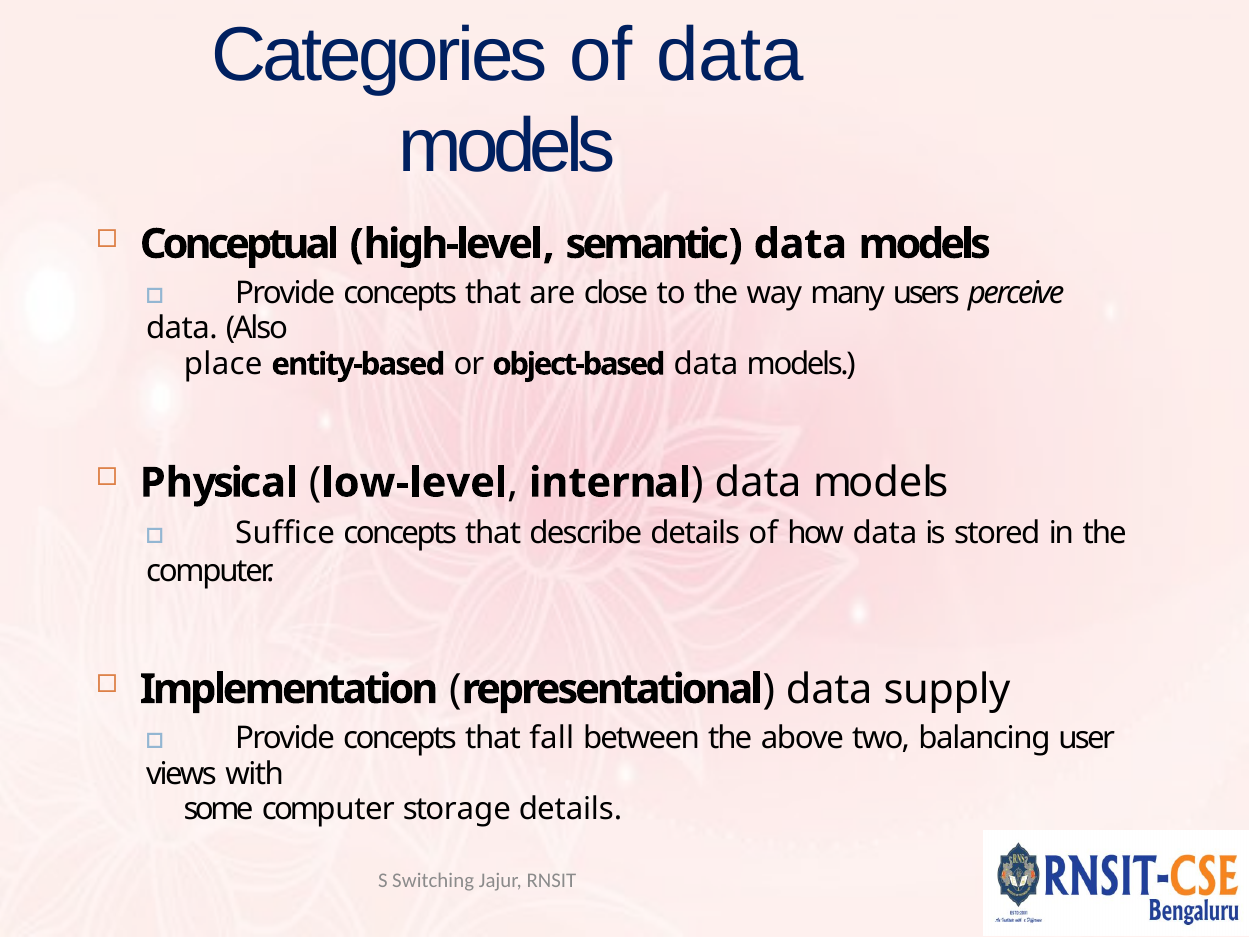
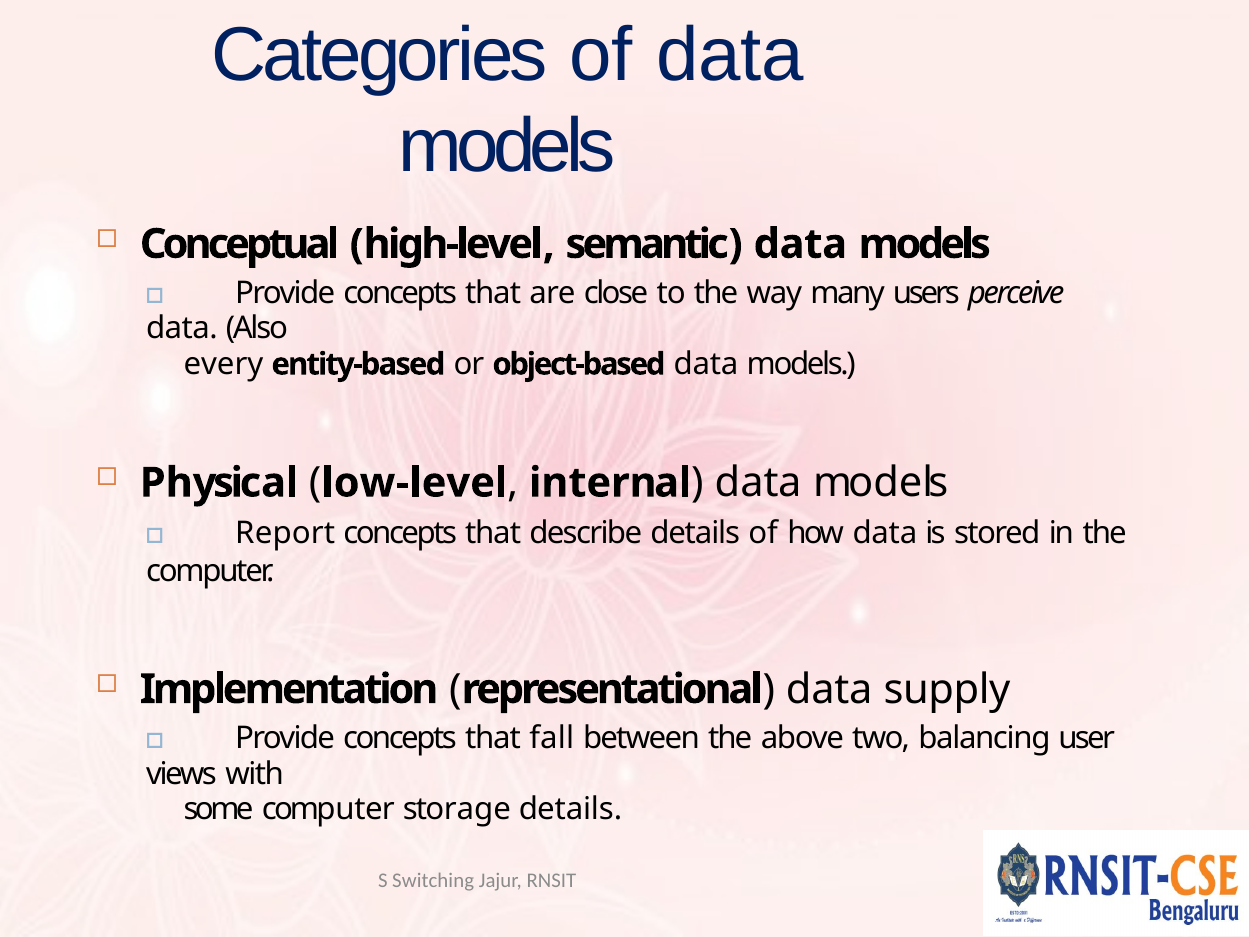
place: place -> every
Suffice: Suffice -> Report
